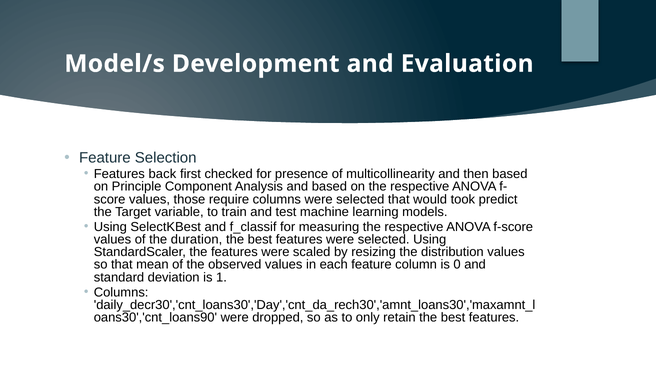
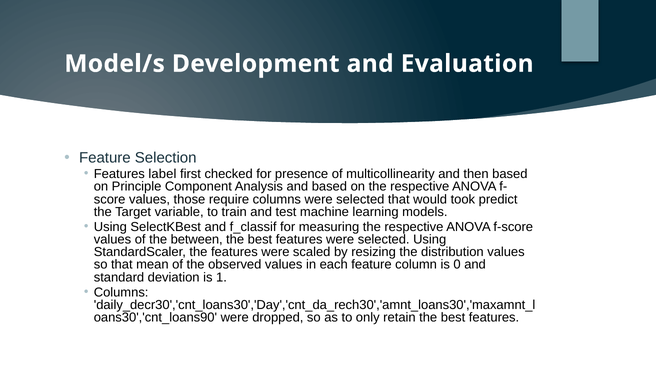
back: back -> label
duration: duration -> between
